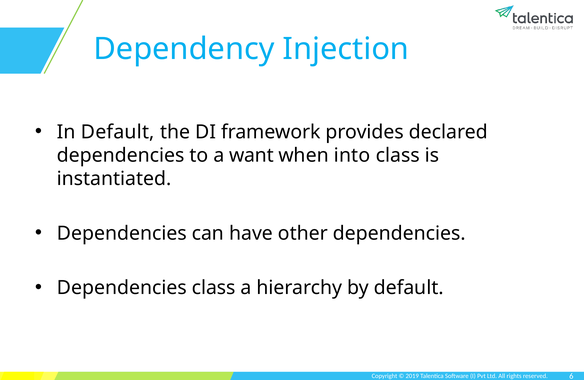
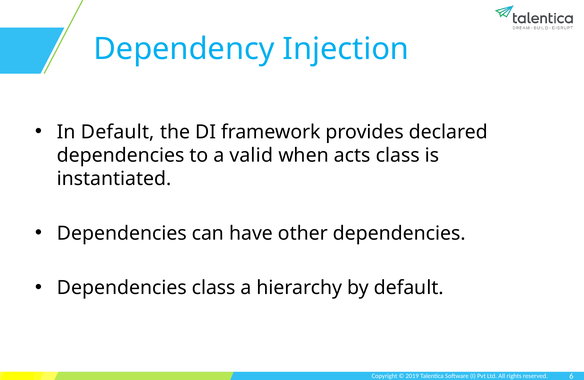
want: want -> valid
into: into -> acts
